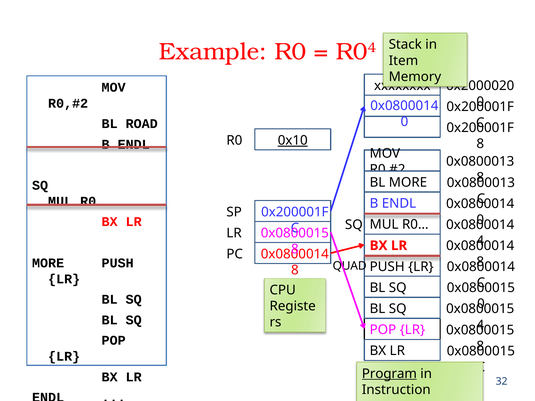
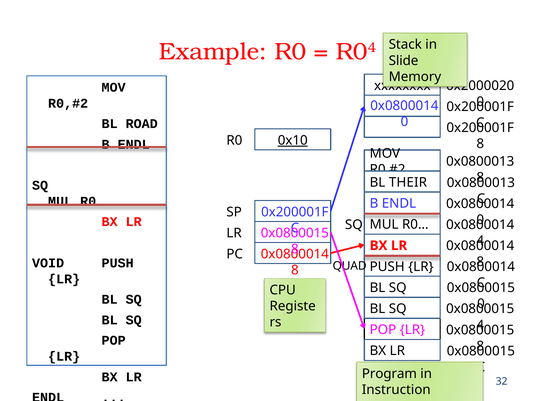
Item: Item -> Slide
BL MORE: MORE -> THEIR
MORE at (48, 263): MORE -> VOID
Program underline: present -> none
